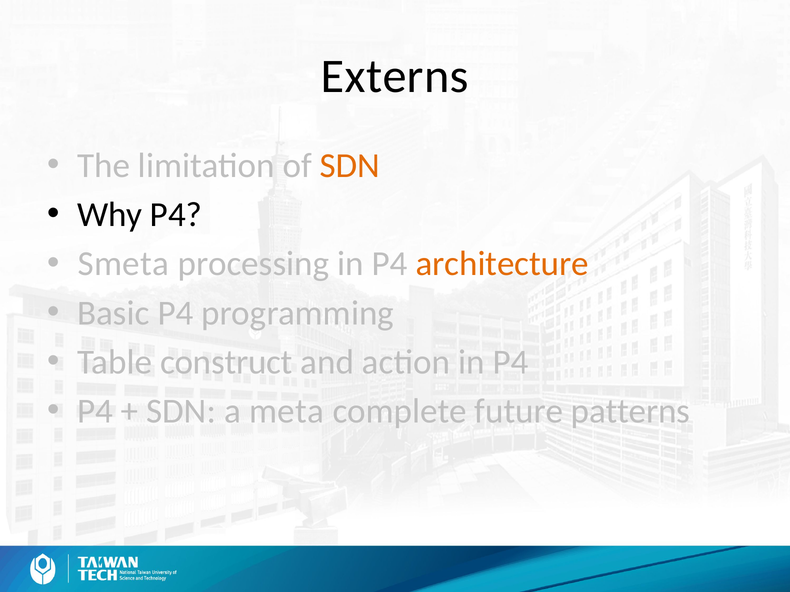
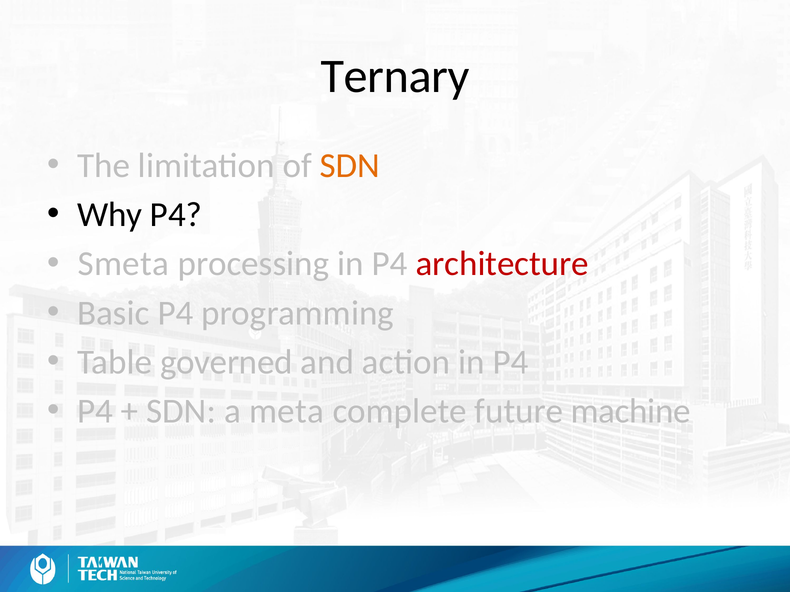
Externs: Externs -> Ternary
architecture colour: orange -> red
construct: construct -> governed
patterns: patterns -> machine
